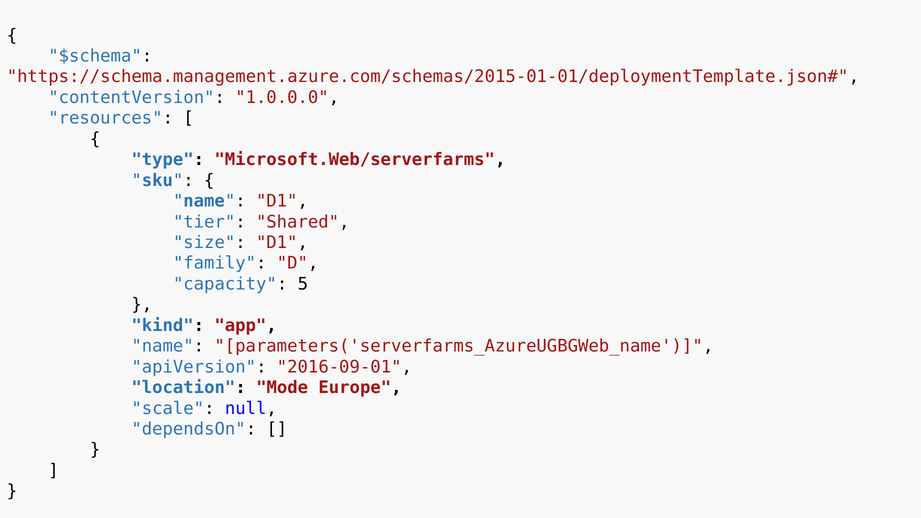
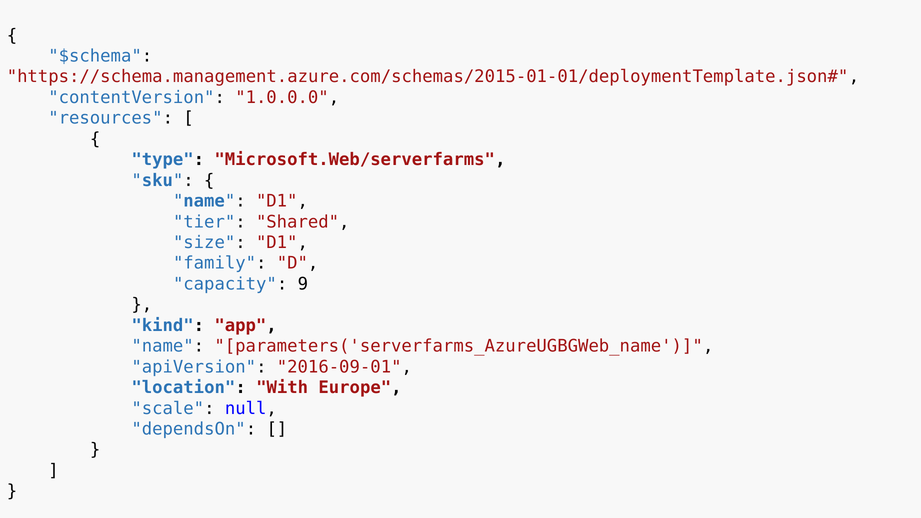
5: 5 -> 9
Mode: Mode -> With
